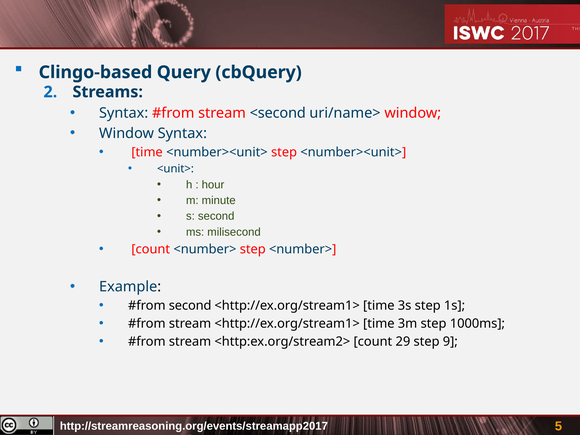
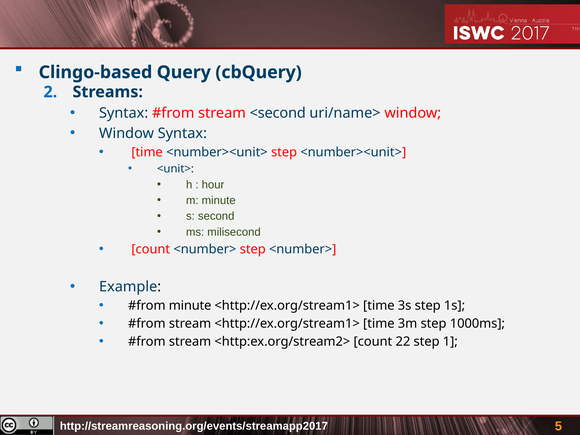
second at (190, 306): second -> minute
29: 29 -> 22
9: 9 -> 1
